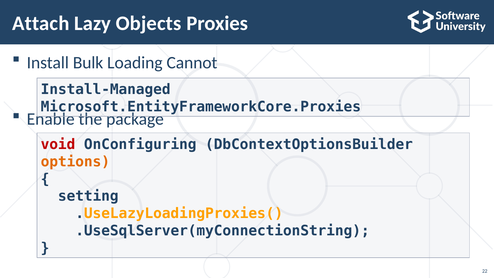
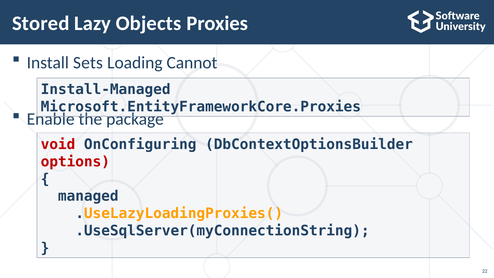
Attach: Attach -> Stored
Bulk: Bulk -> Sets
options colour: orange -> red
setting: setting -> managed
